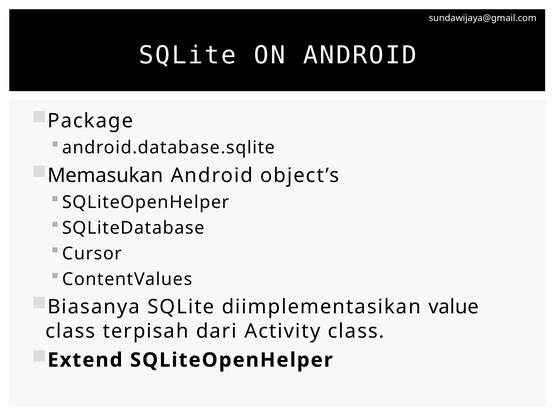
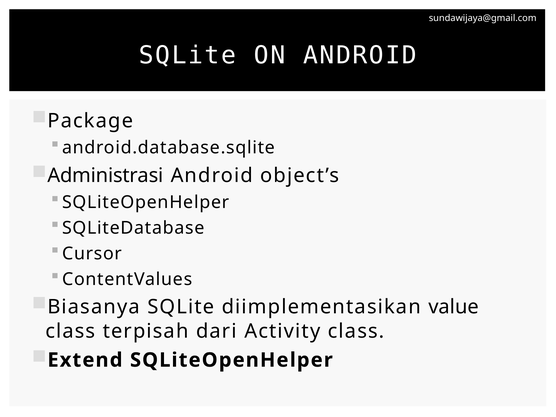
Memasukan: Memasukan -> Administrasi
